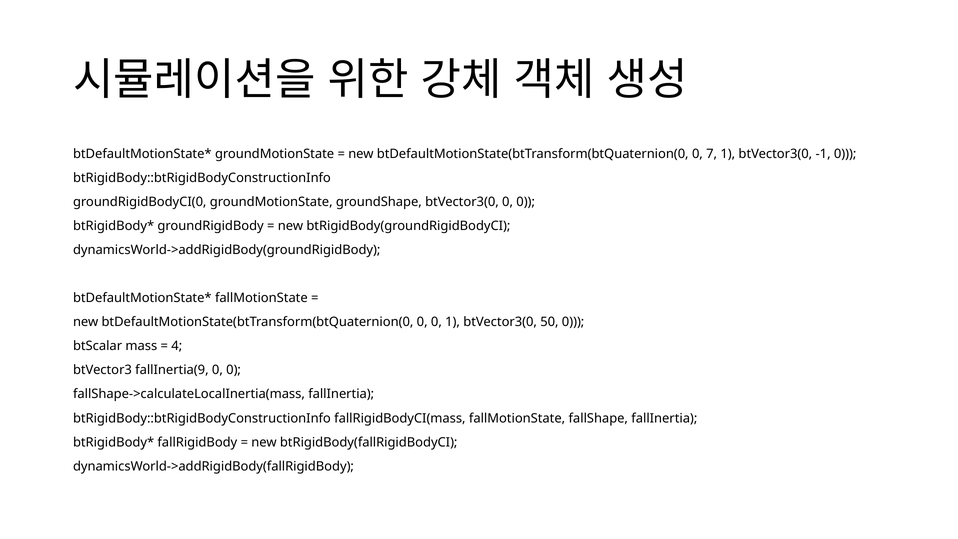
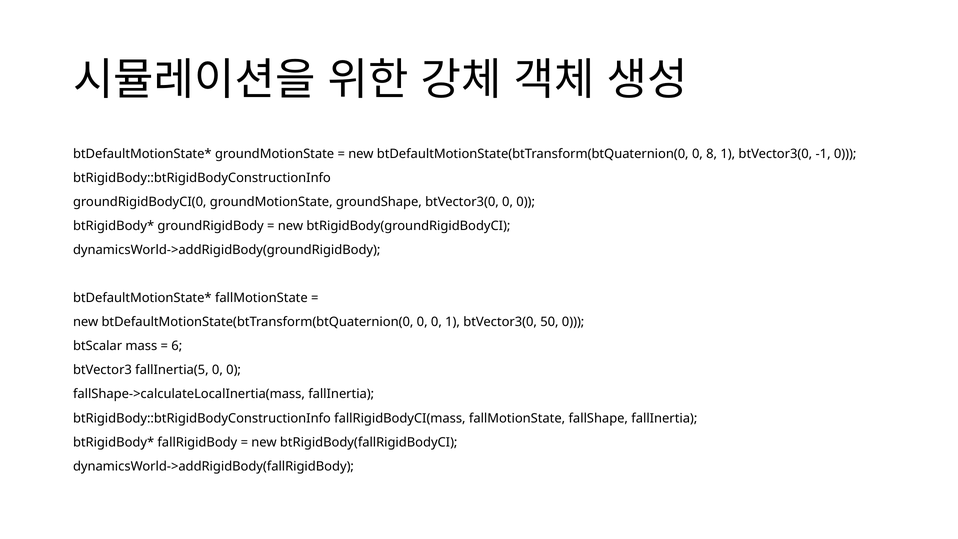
7: 7 -> 8
4: 4 -> 6
fallInertia(9: fallInertia(9 -> fallInertia(5
